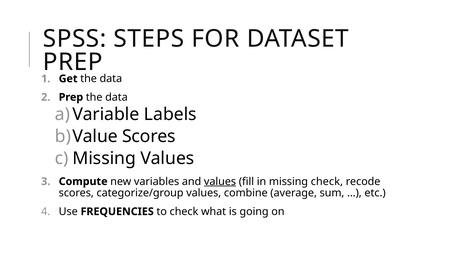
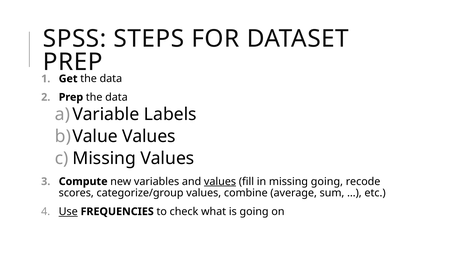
Scores at (149, 136): Scores -> Values
missing check: check -> going
Use underline: none -> present
